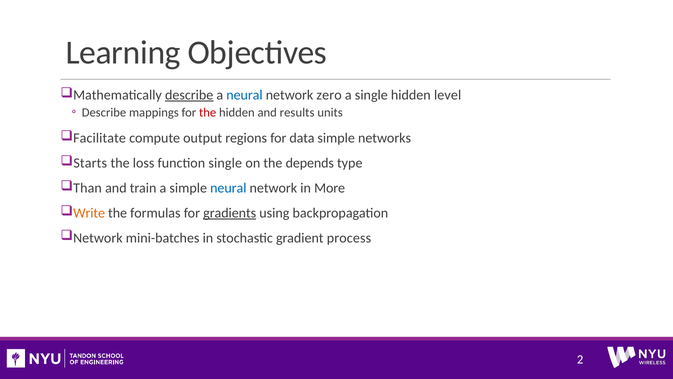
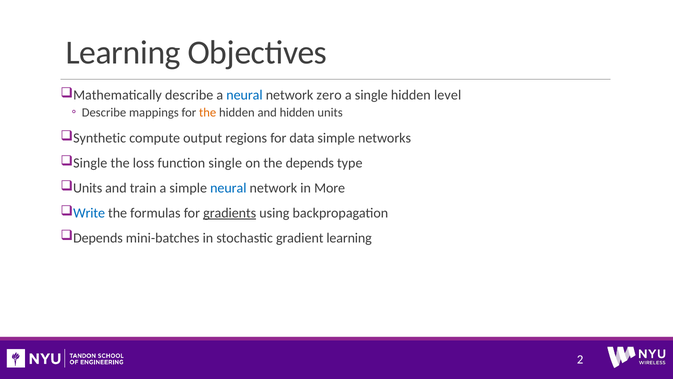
describe at (189, 95) underline: present -> none
the at (208, 112) colour: red -> orange
and results: results -> hidden
Facilitate: Facilitate -> Synthetic
Starts at (90, 163): Starts -> Single
Than at (88, 188): Than -> Units
Write colour: orange -> blue
Network at (98, 238): Network -> Depends
gradient process: process -> learning
